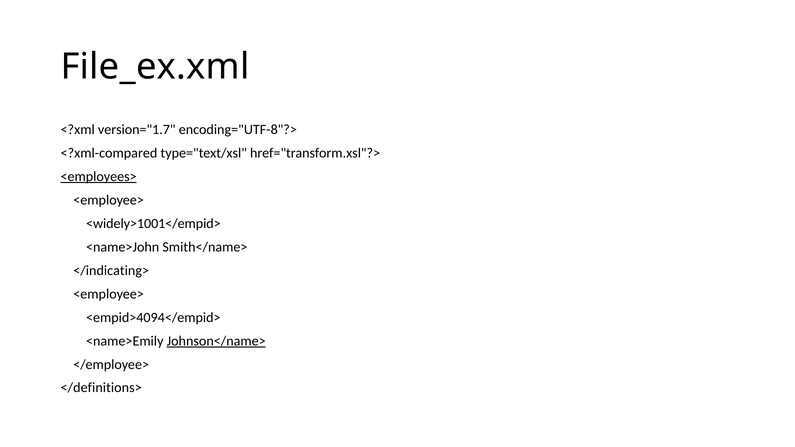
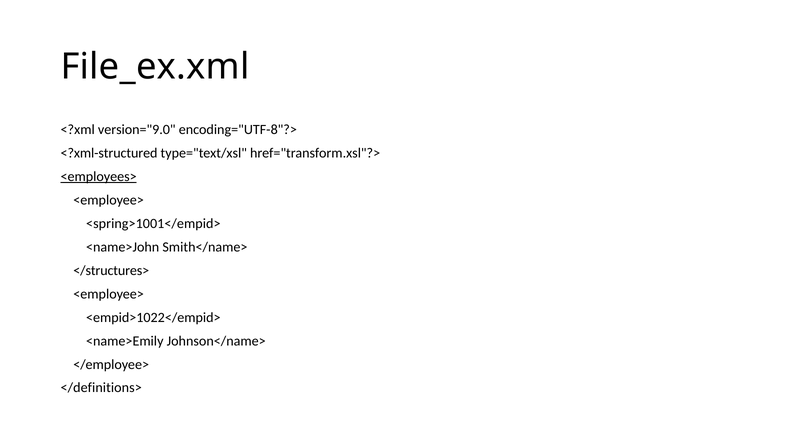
version="1.7: version="1.7 -> version="9.0
<?xml-compared: <?xml-compared -> <?xml-structured
<widely>1001</empid>: <widely>1001</empid> -> <spring>1001</empid>
</indicating>: </indicating> -> </structures>
<empid>4094</empid>: <empid>4094</empid> -> <empid>1022</empid>
Johnson</name> underline: present -> none
